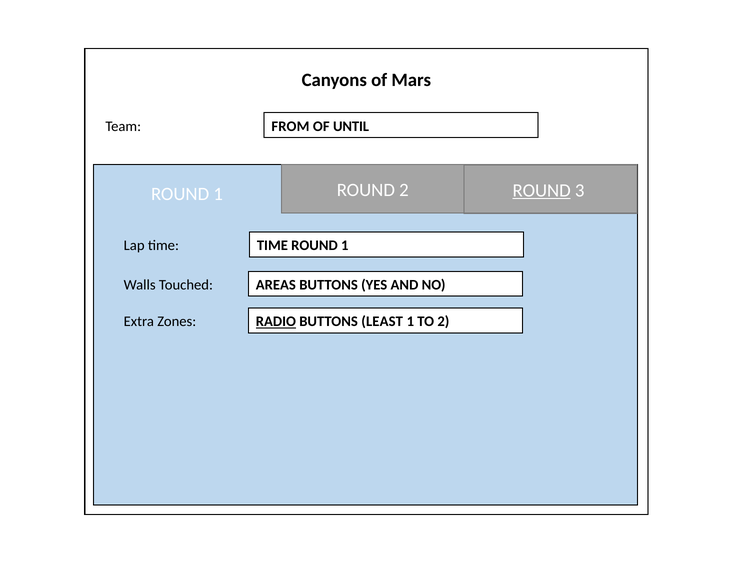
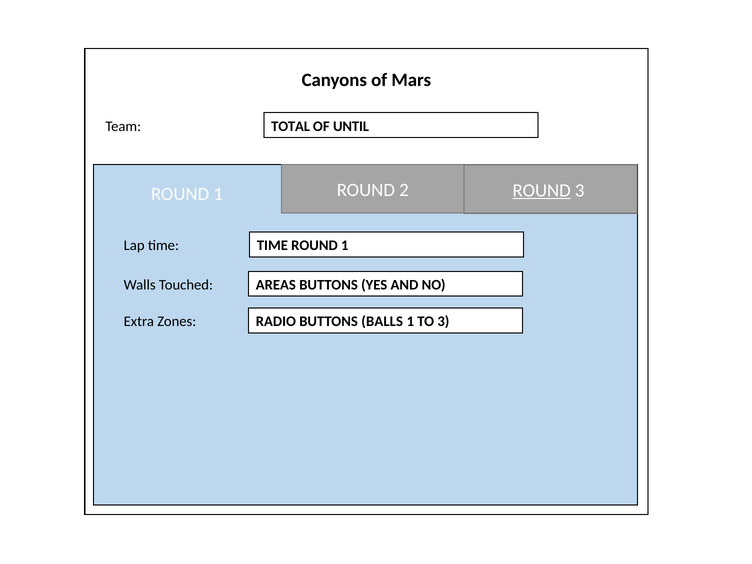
FROM: FROM -> TOTAL
RADIO underline: present -> none
LEAST: LEAST -> BALLS
TO 2: 2 -> 3
